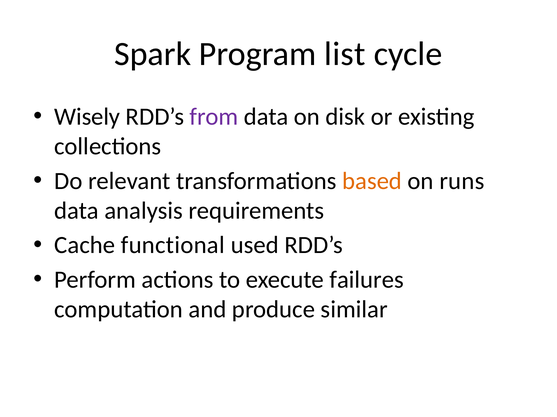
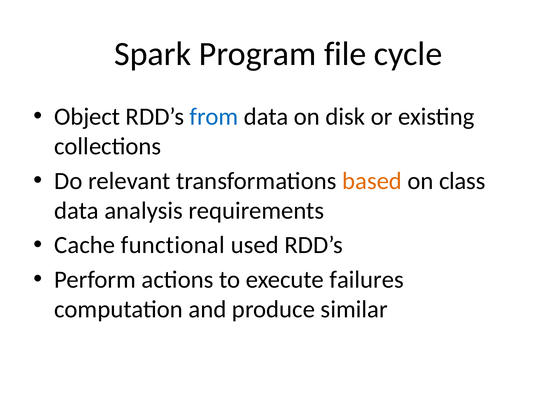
list: list -> file
Wisely: Wisely -> Object
from colour: purple -> blue
runs: runs -> class
